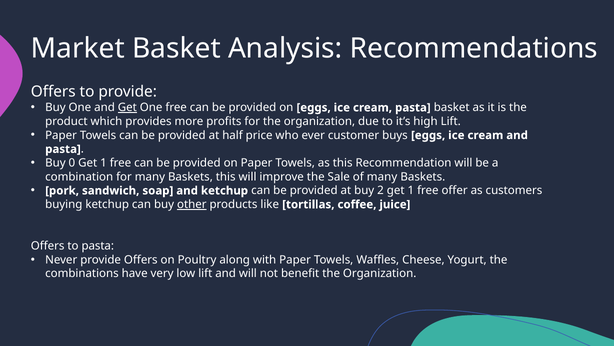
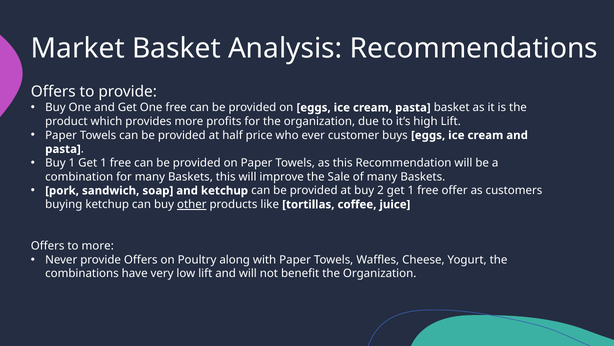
Get at (127, 107) underline: present -> none
Buy 0: 0 -> 1
to pasta: pasta -> more
